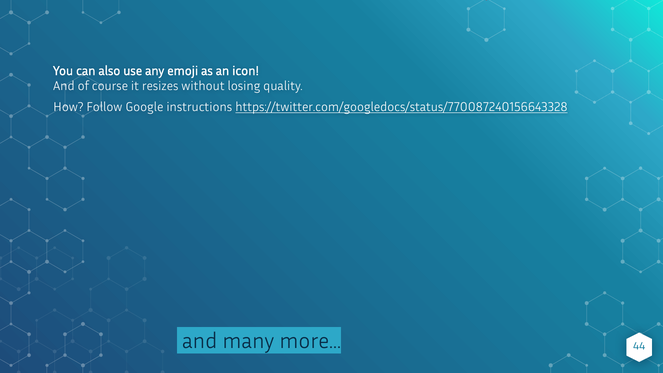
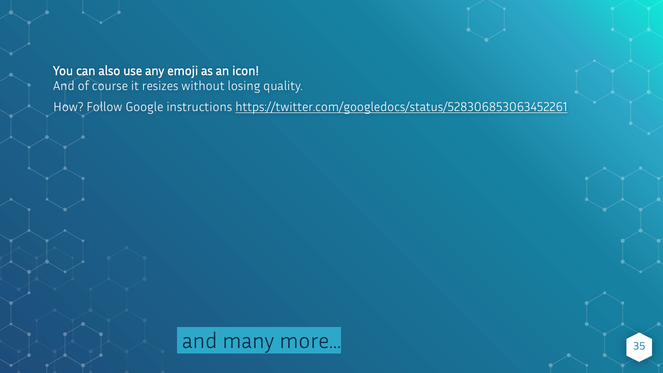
https://twitter.com/googledocs/status/770087240156643328: https://twitter.com/googledocs/status/770087240156643328 -> https://twitter.com/googledocs/status/528306853063452261
44: 44 -> 35
